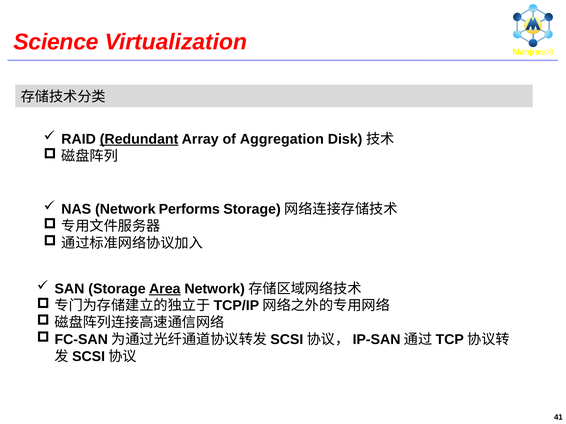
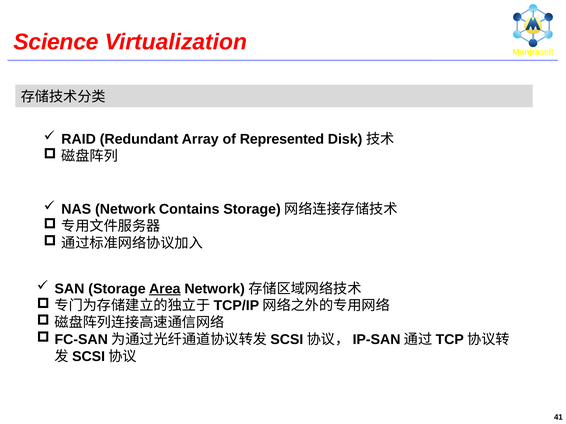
Redundant underline: present -> none
Aggregation: Aggregation -> Represented
Performs: Performs -> Contains
